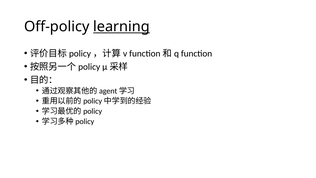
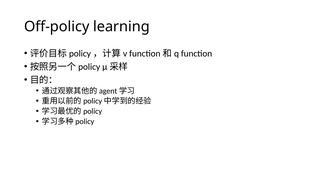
learning underline: present -> none
